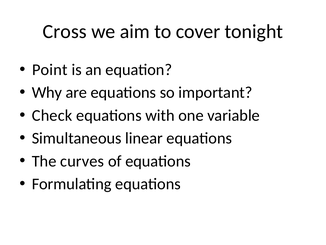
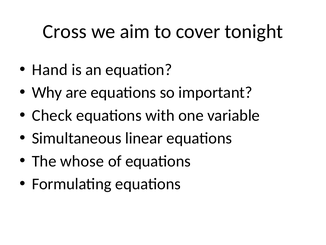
Point: Point -> Hand
curves: curves -> whose
